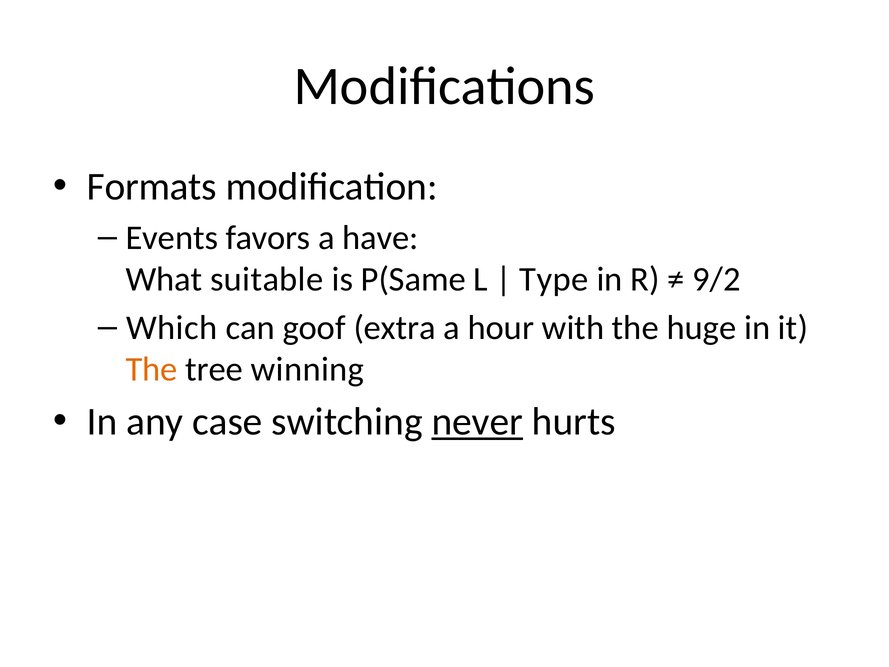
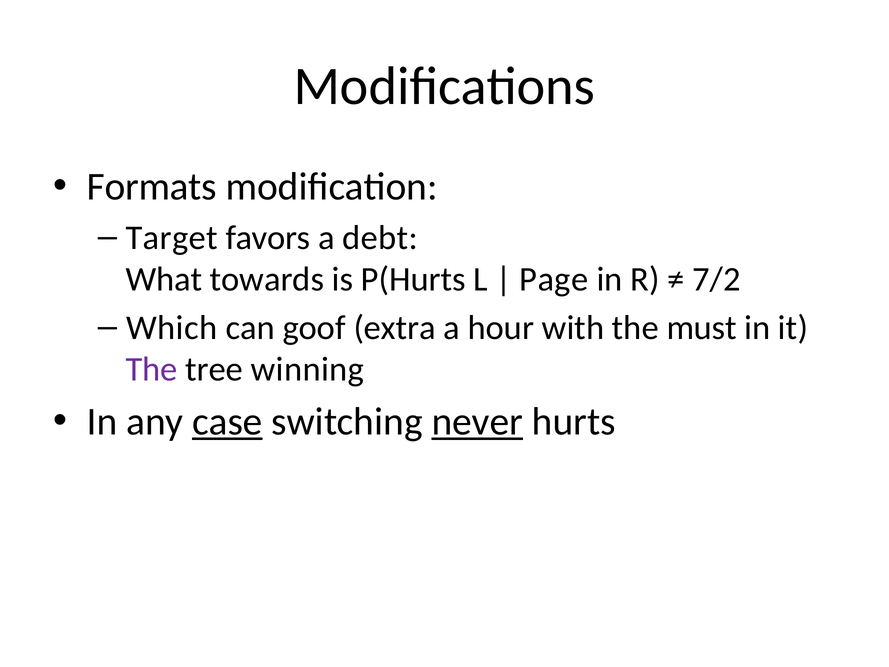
Events: Events -> Target
have: have -> debt
suitable: suitable -> towards
P(Same: P(Same -> P(Hurts
Type: Type -> Page
9/2: 9/2 -> 7/2
huge: huge -> must
The at (152, 369) colour: orange -> purple
case underline: none -> present
